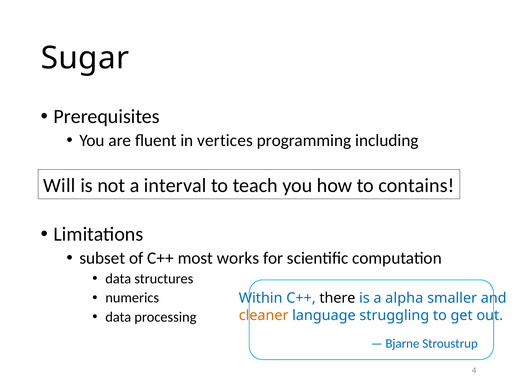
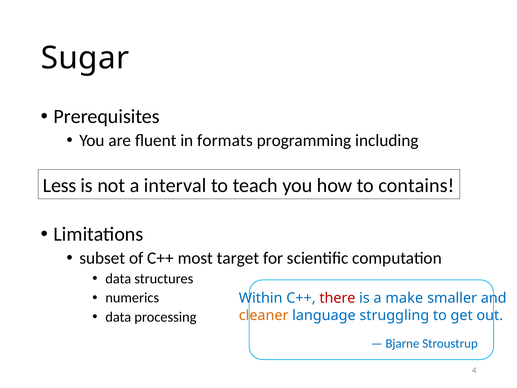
vertices: vertices -> formats
Will: Will -> Less
works: works -> target
there colour: black -> red
alpha: alpha -> make
